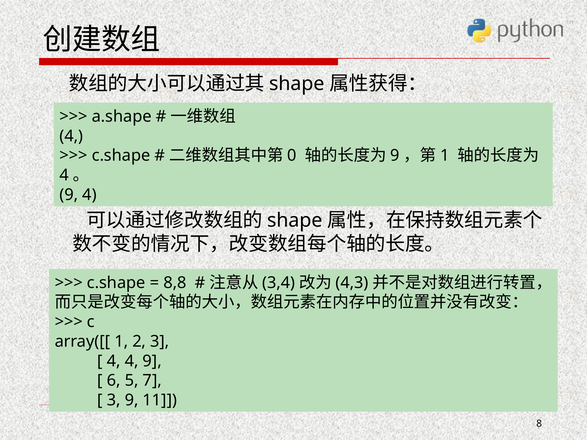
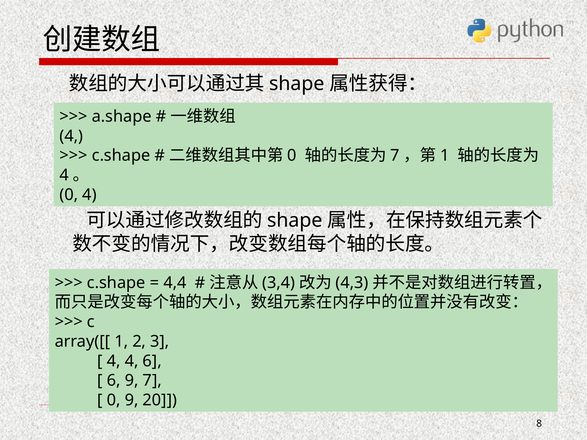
9 at (395, 156): 9 -> 7
9 at (69, 195): 9 -> 0
8,8: 8,8 -> 4,4
4 9: 9 -> 6
6 5: 5 -> 9
3 at (114, 400): 3 -> 0
11: 11 -> 20
